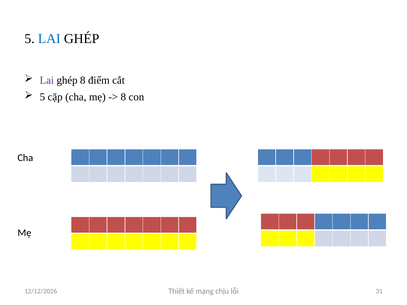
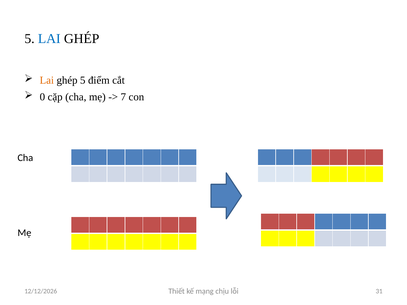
Lai at (47, 80) colour: purple -> orange
ghép 8: 8 -> 5
5 at (42, 97): 5 -> 0
8 at (123, 97): 8 -> 7
